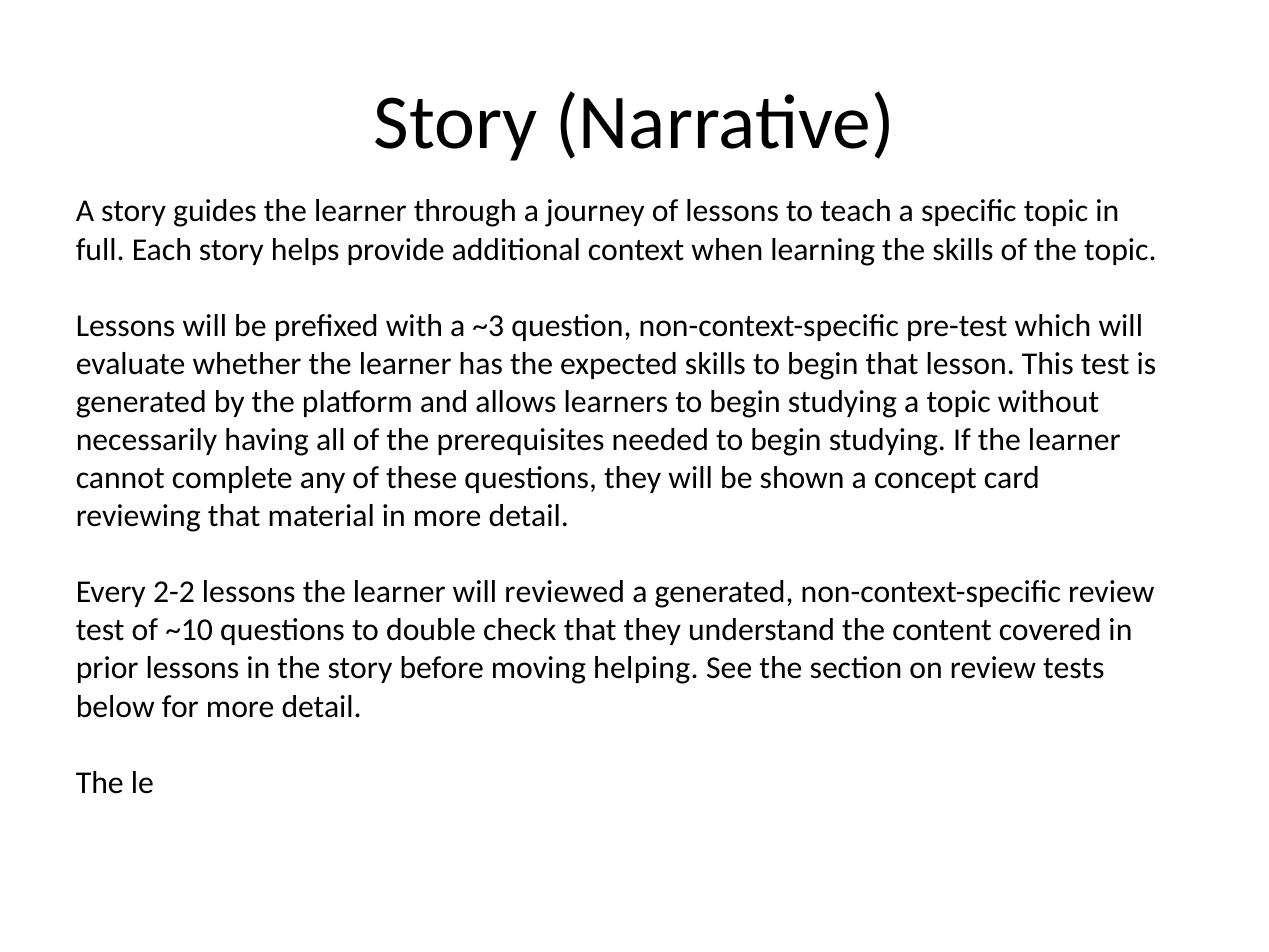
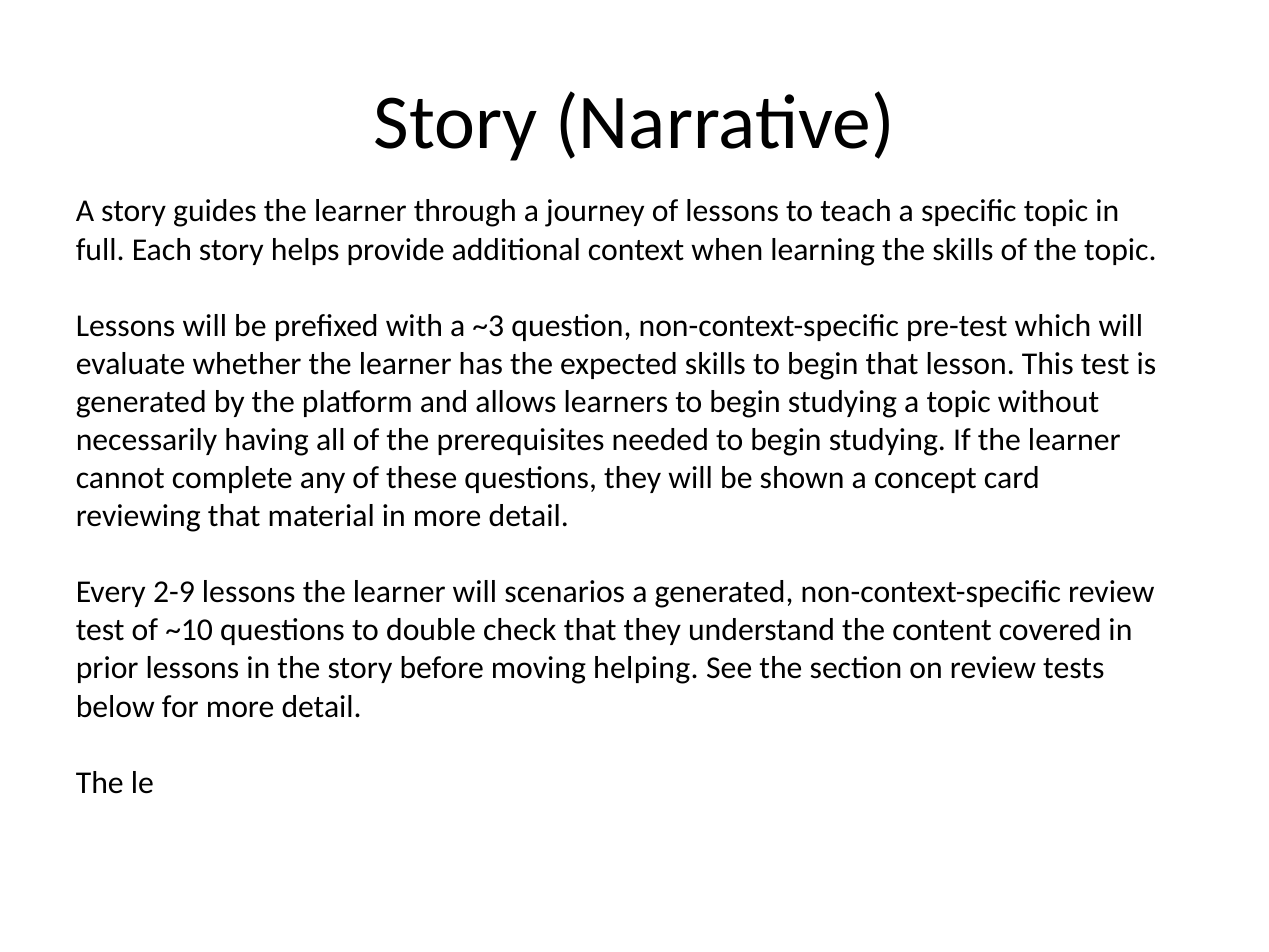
2-2: 2-2 -> 2-9
reviewed: reviewed -> scenarios
